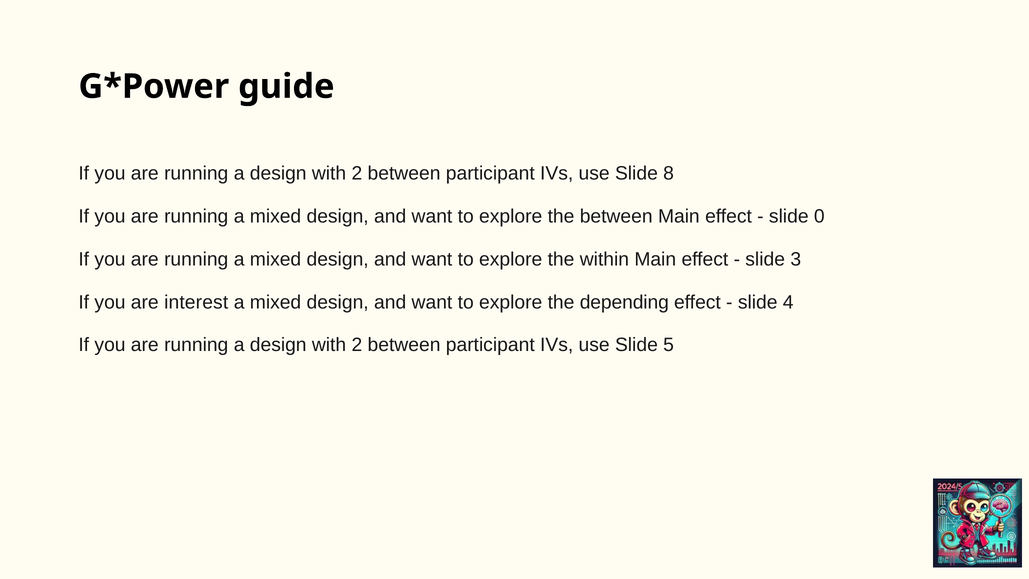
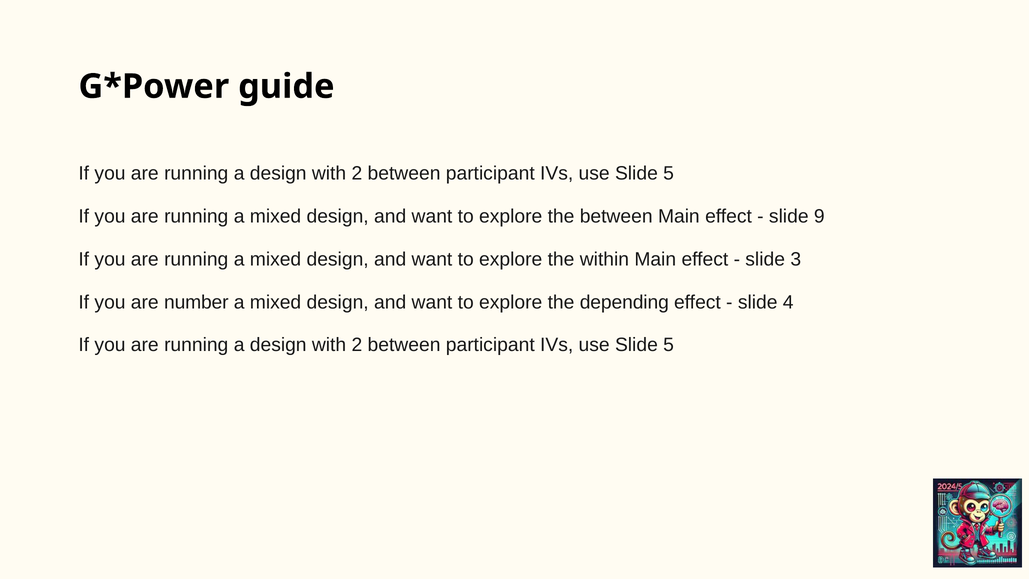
8 at (669, 173): 8 -> 5
0: 0 -> 9
interest: interest -> number
